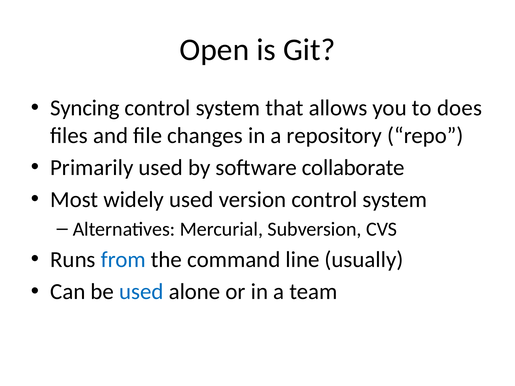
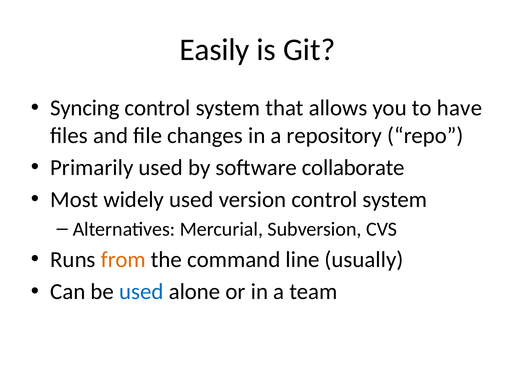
Open: Open -> Easily
does: does -> have
from colour: blue -> orange
